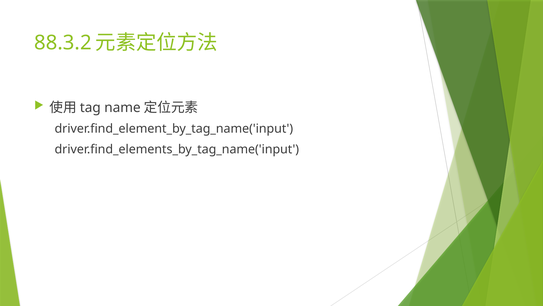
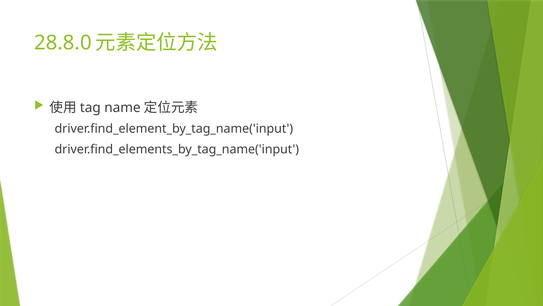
88.3.2: 88.3.2 -> 28.8.0
